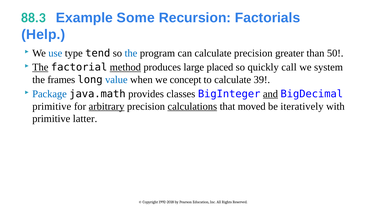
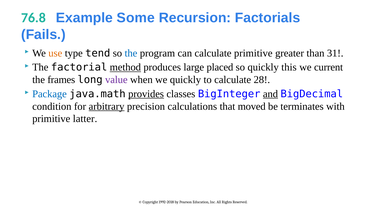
88.3: 88.3 -> 76.8
Help: Help -> Fails
use colour: blue -> orange
calculate precision: precision -> primitive
50: 50 -> 31
The at (40, 67) underline: present -> none
call: call -> this
system: system -> current
value colour: blue -> purple
we concept: concept -> quickly
39: 39 -> 28
provides underline: none -> present
primitive at (52, 106): primitive -> condition
calculations underline: present -> none
iteratively: iteratively -> terminates
